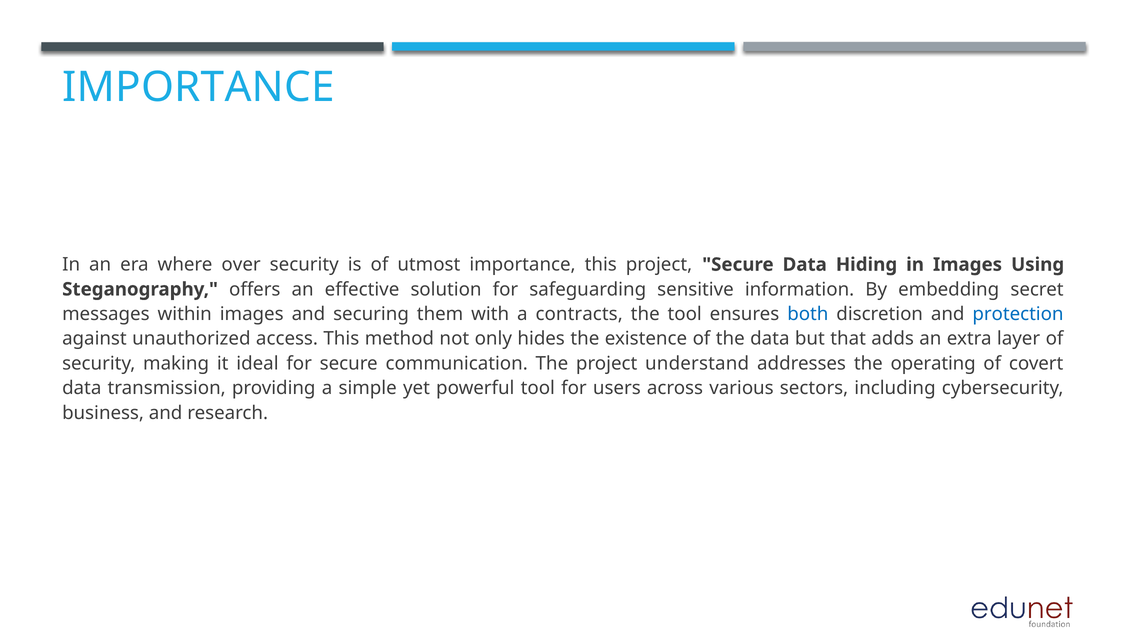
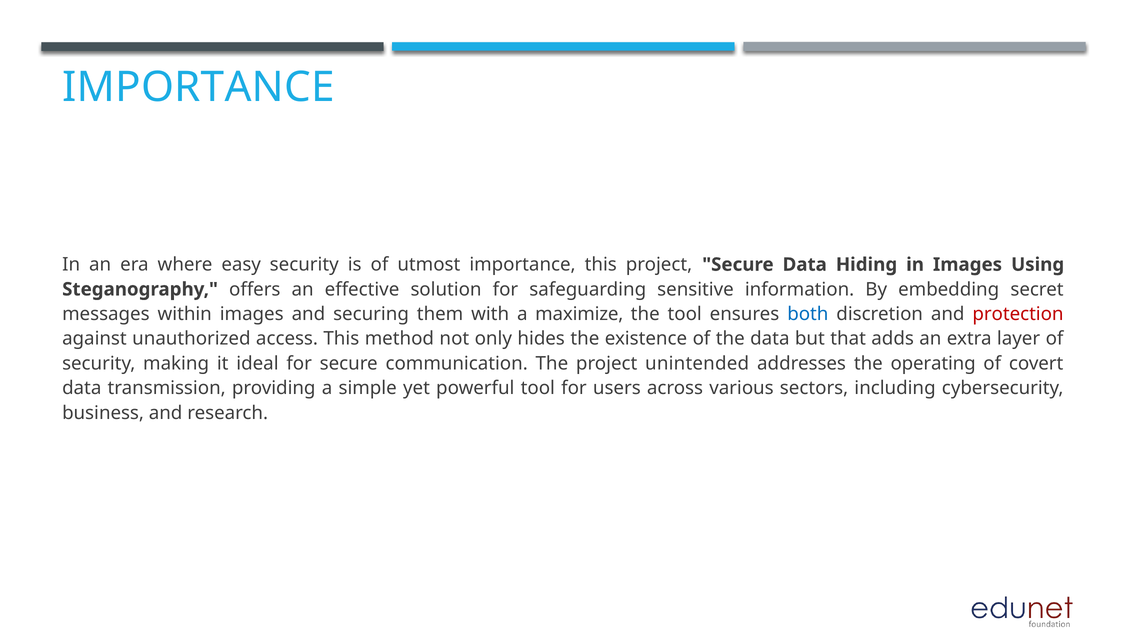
over: over -> easy
contracts: contracts -> maximize
protection colour: blue -> red
understand: understand -> unintended
